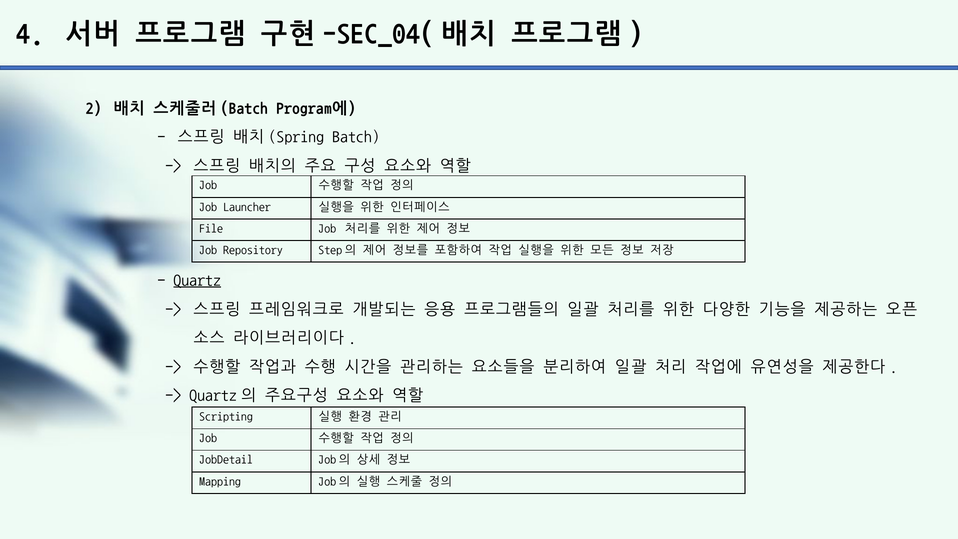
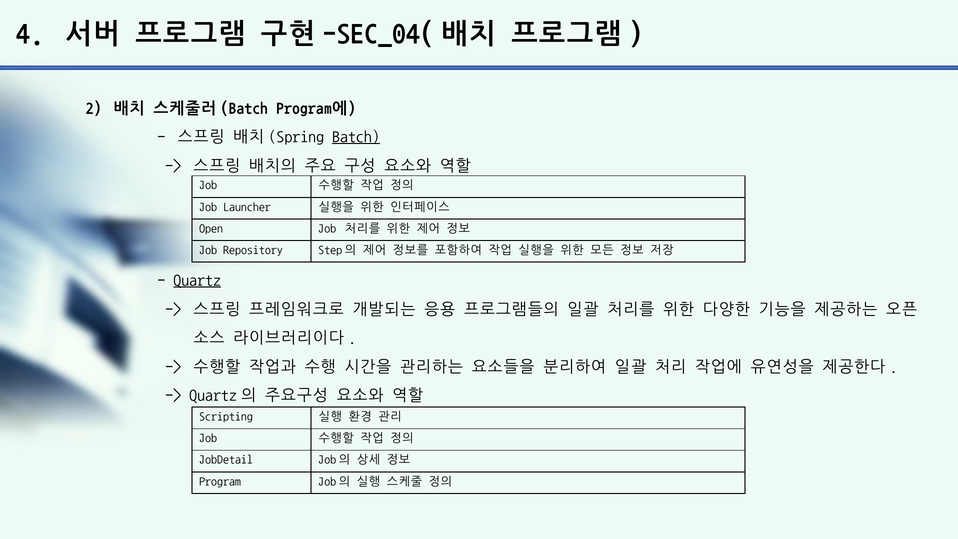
Batch underline: none -> present
File: File -> Open
Mapping: Mapping -> Program
